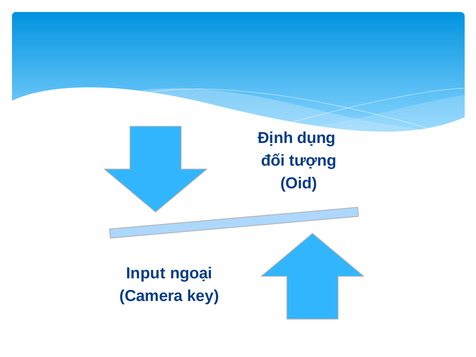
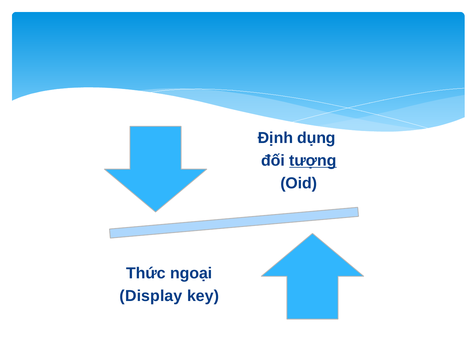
tượng underline: none -> present
Input: Input -> Thức
Camera: Camera -> Display
